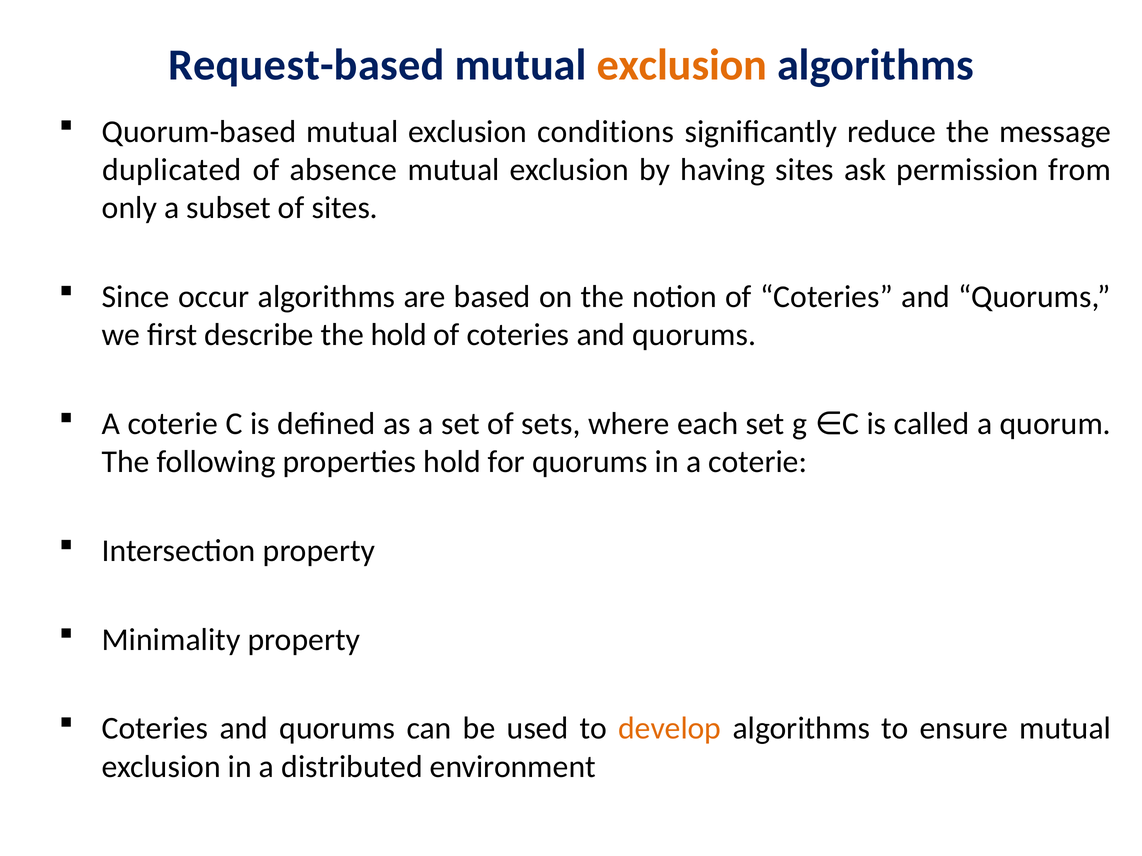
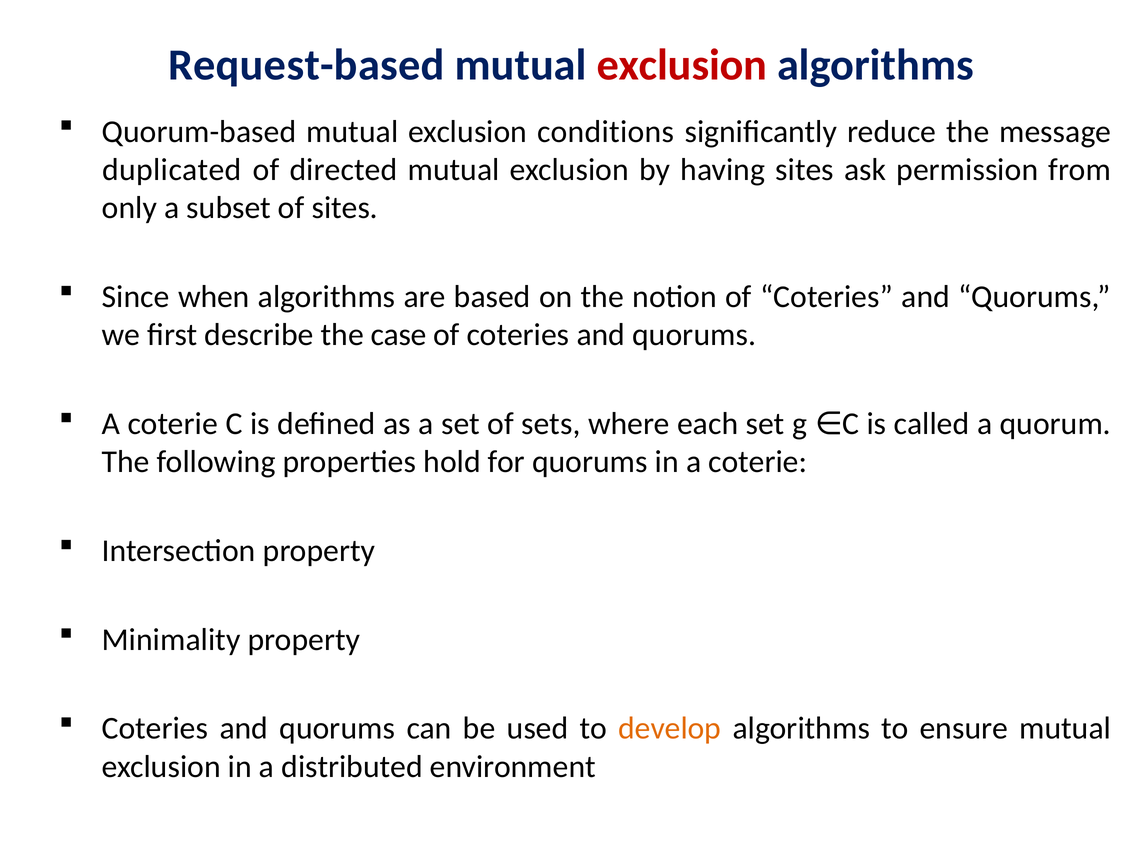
exclusion at (682, 65) colour: orange -> red
absence: absence -> directed
occur: occur -> when
the hold: hold -> case
